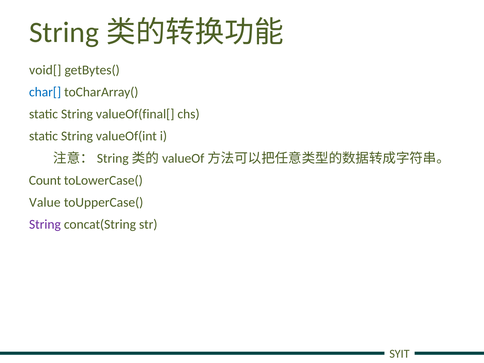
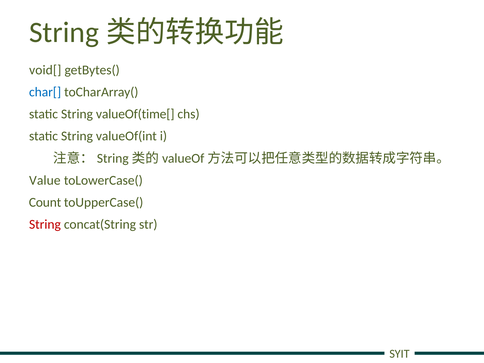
valueOf(final[: valueOf(final[ -> valueOf(time[
Count: Count -> Value
Value: Value -> Count
String at (45, 224) colour: purple -> red
